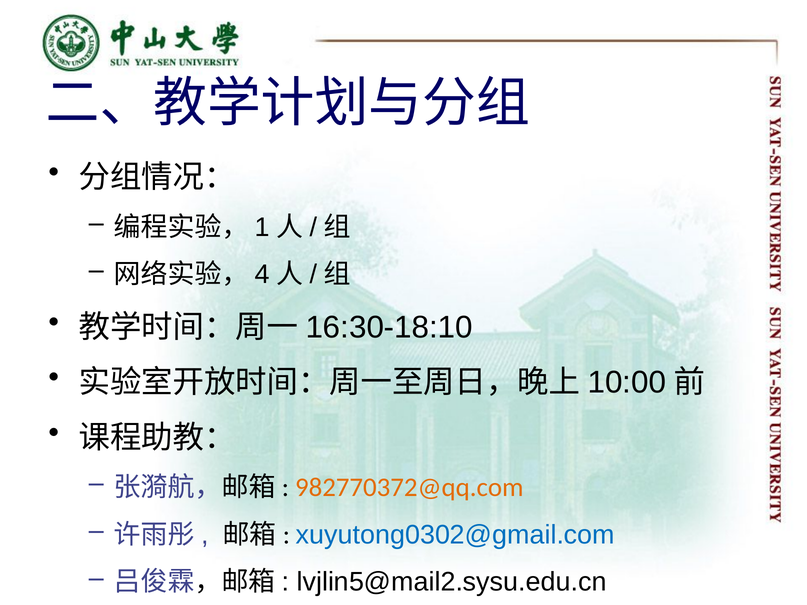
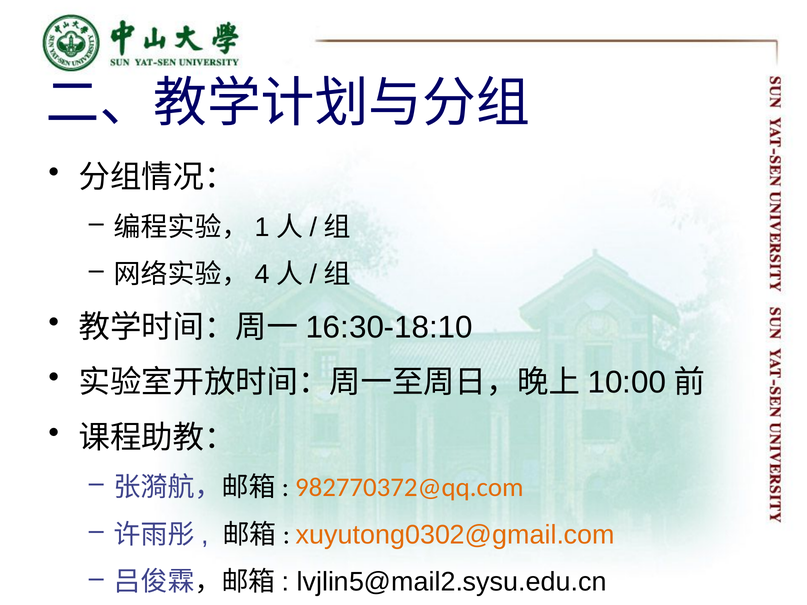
xuyutong0302@gmail.com colour: blue -> orange
